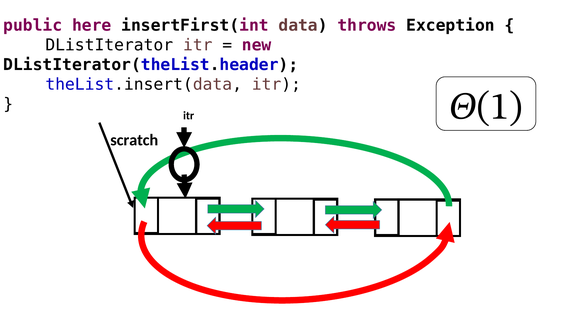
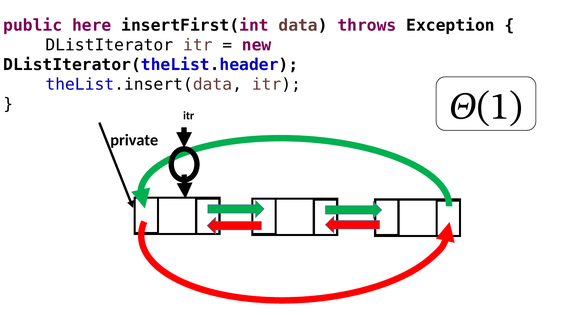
scratch: scratch -> private
